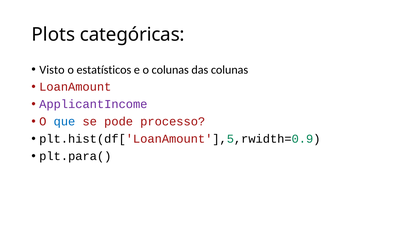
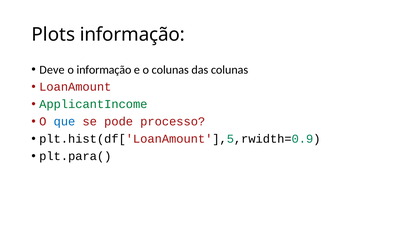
Plots categóricas: categóricas -> informação
Visto: Visto -> Deve
o estatísticos: estatísticos -> informação
ApplicantIncome colour: purple -> green
